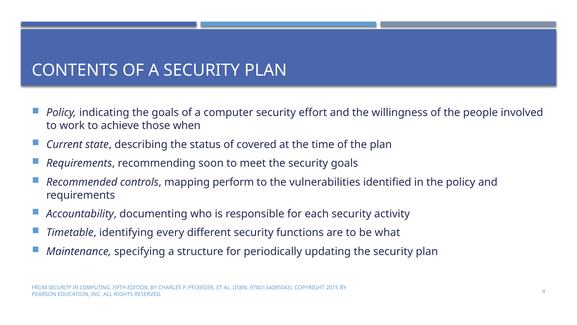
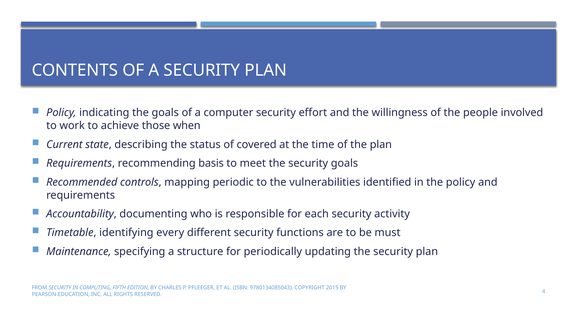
soon: soon -> basis
perform: perform -> periodic
what: what -> must
